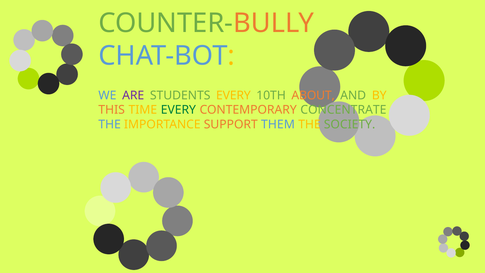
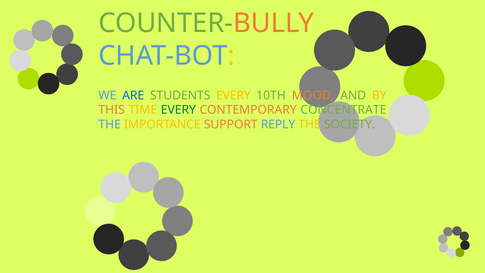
ARE colour: purple -> blue
ABOUT: ABOUT -> MOOD
THEM: THEM -> REPLY
